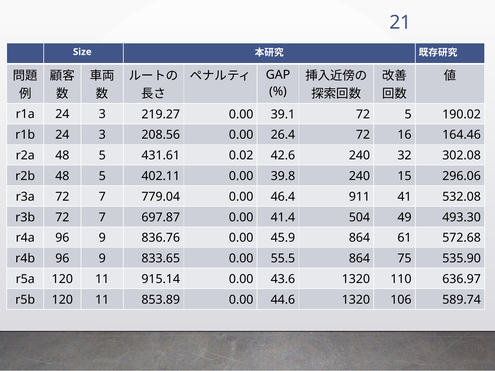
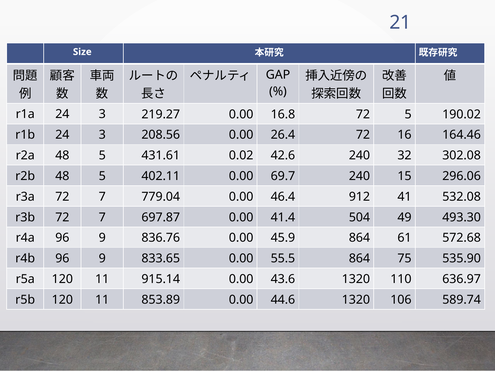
39.1: 39.1 -> 16.8
39.8: 39.8 -> 69.7
911: 911 -> 912
